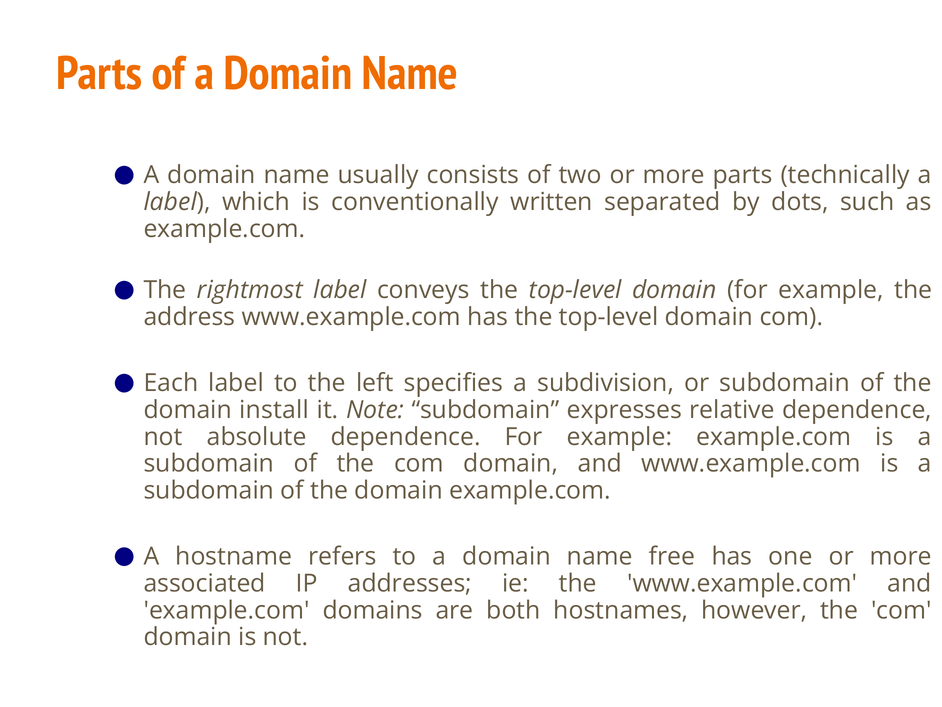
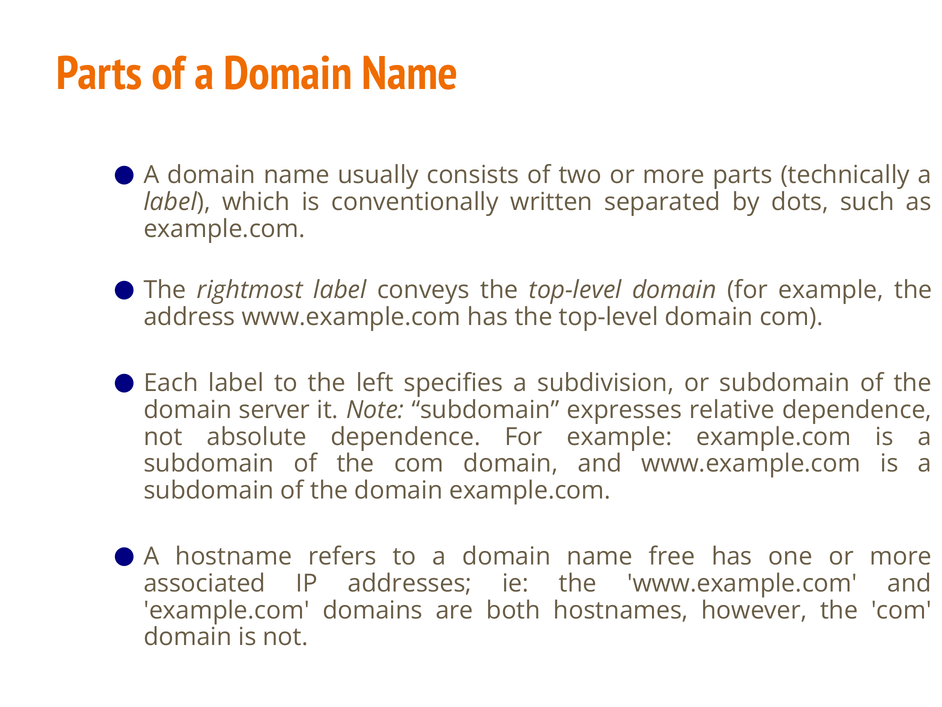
install: install -> server
